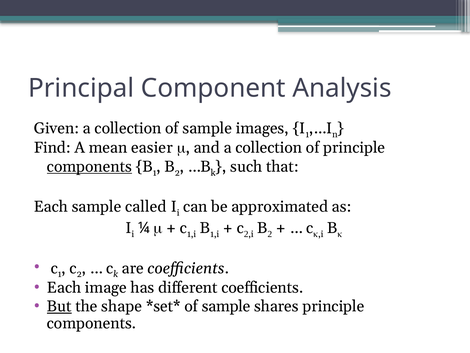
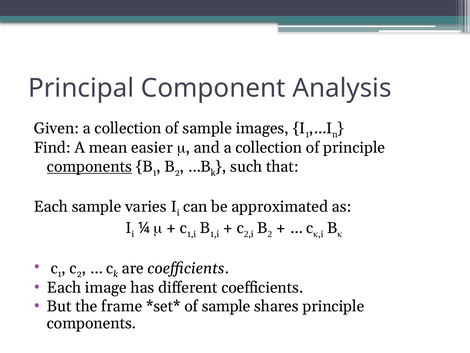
called: called -> varies
But underline: present -> none
shape: shape -> frame
